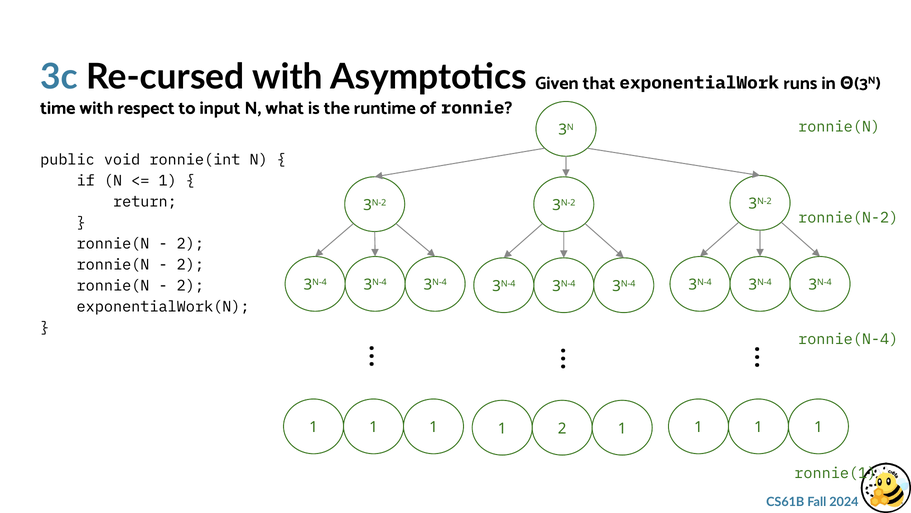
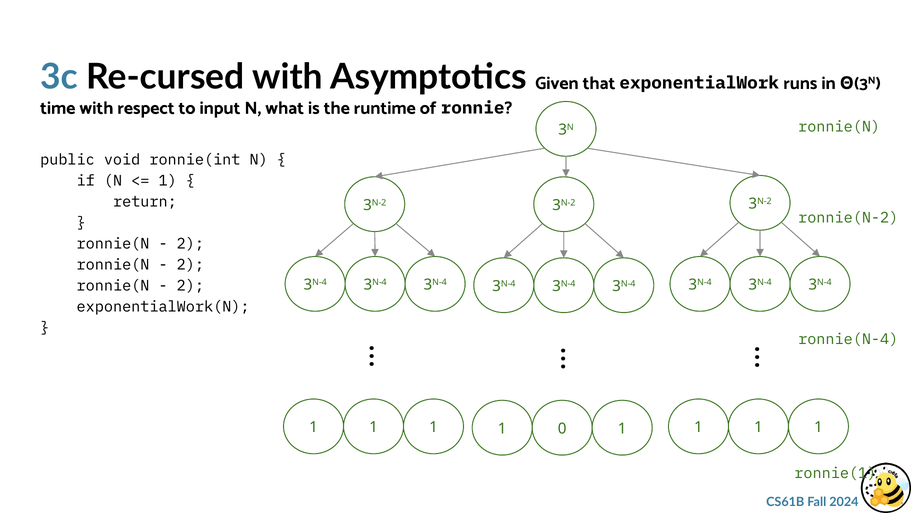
1 2: 2 -> 0
